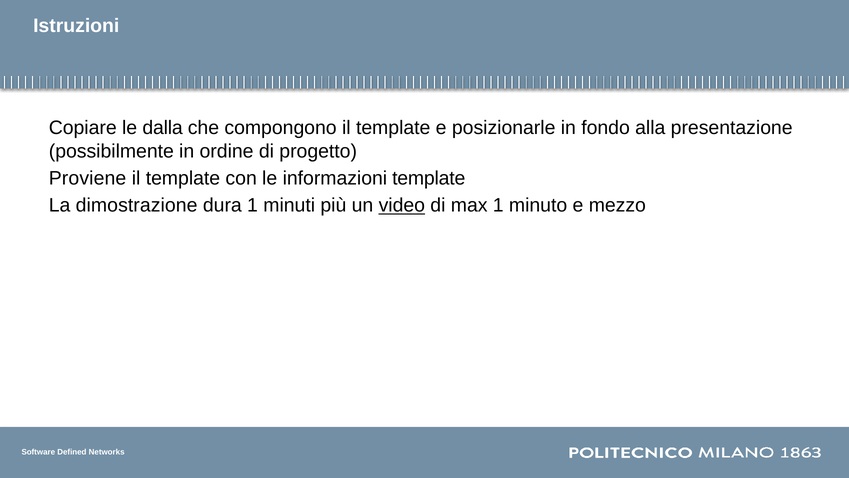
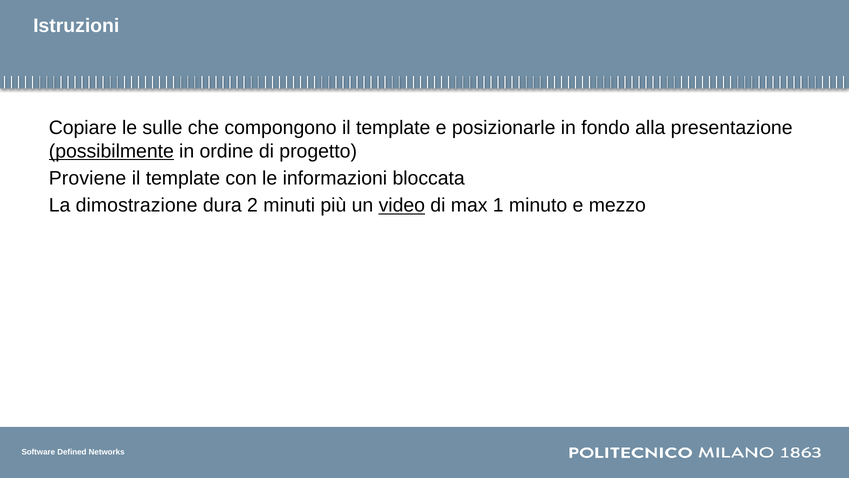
dalla: dalla -> sulle
possibilmente underline: none -> present
informazioni template: template -> bloccata
dura 1: 1 -> 2
